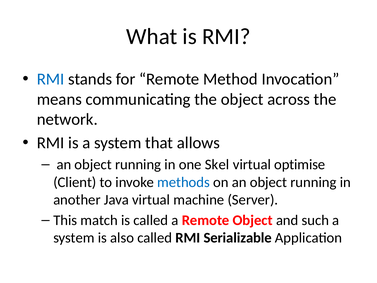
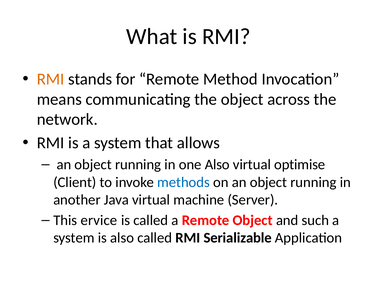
RMI at (51, 79) colour: blue -> orange
one Skel: Skel -> Also
match: match -> ervice
